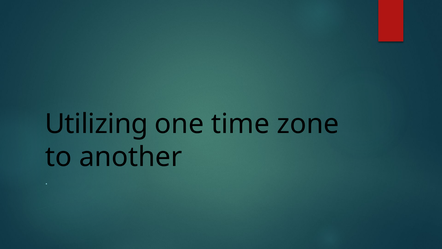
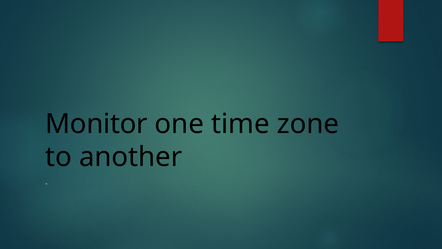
Utilizing: Utilizing -> Monitor
